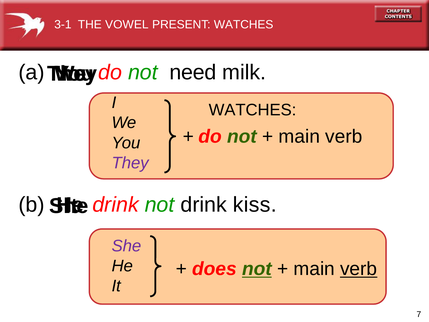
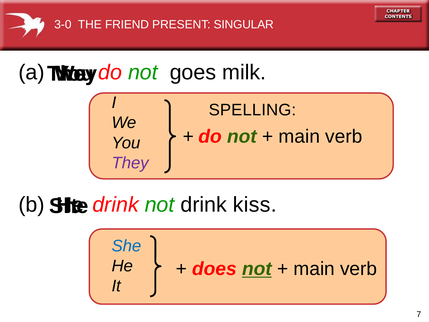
3-1: 3-1 -> 3-0
VOWEL: VOWEL -> FRIEND
PRESENT WATCHES: WATCHES -> SINGULAR
need: need -> goes
WATCHES at (253, 110): WATCHES -> SPELLING
She at (126, 246) colour: purple -> blue
verb at (359, 269) underline: present -> none
